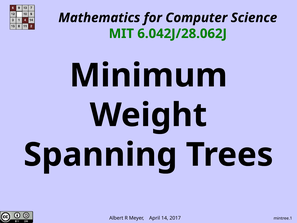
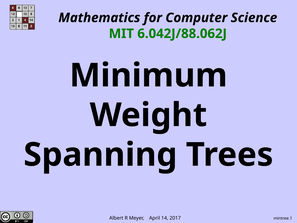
6.042J/28.062J: 6.042J/28.062J -> 6.042J/88.062J
